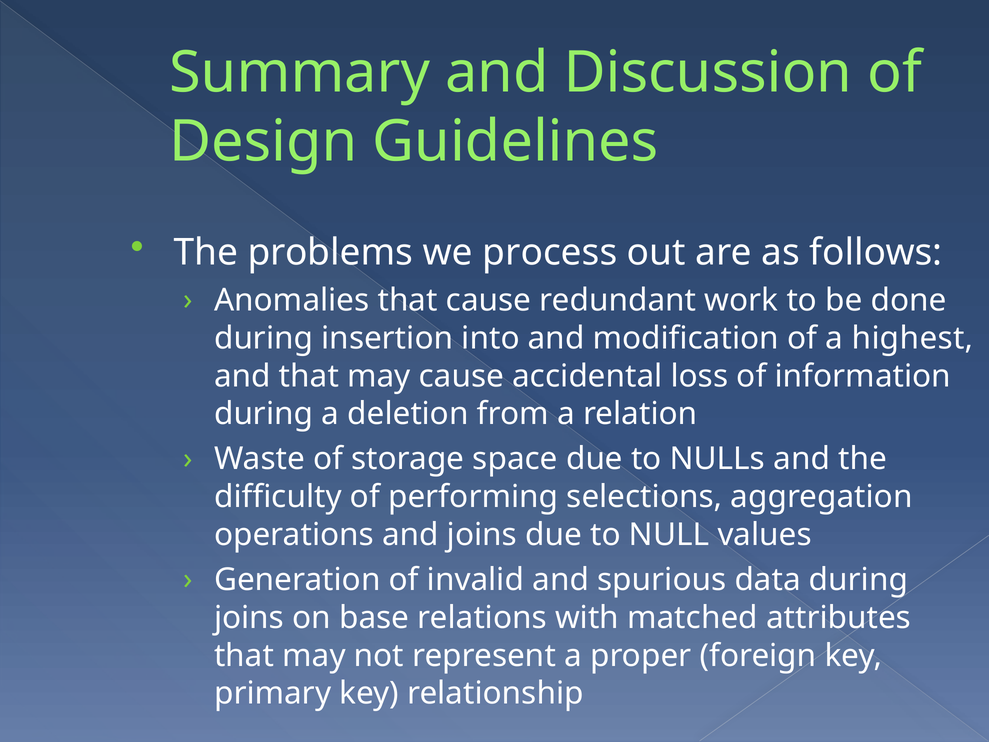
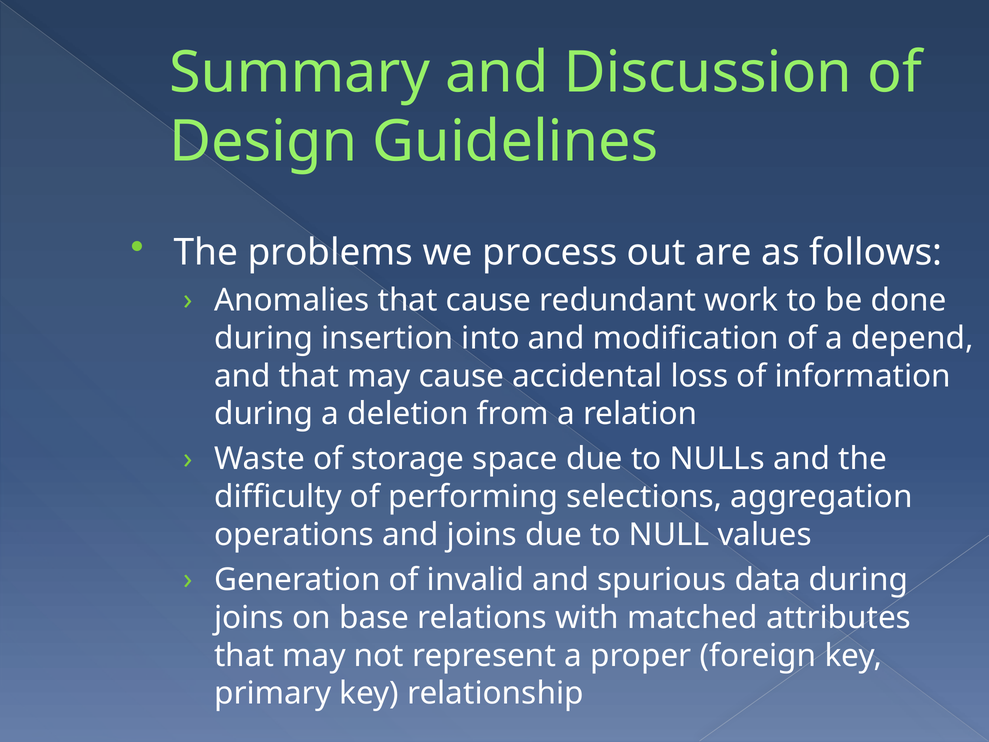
highest: highest -> depend
